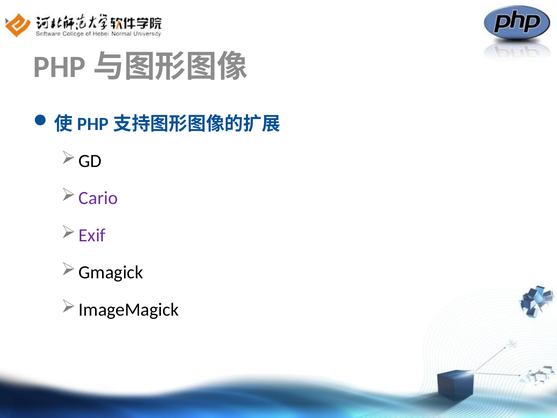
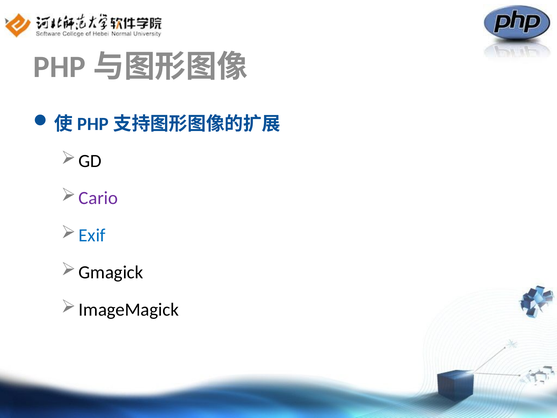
Exif colour: purple -> blue
